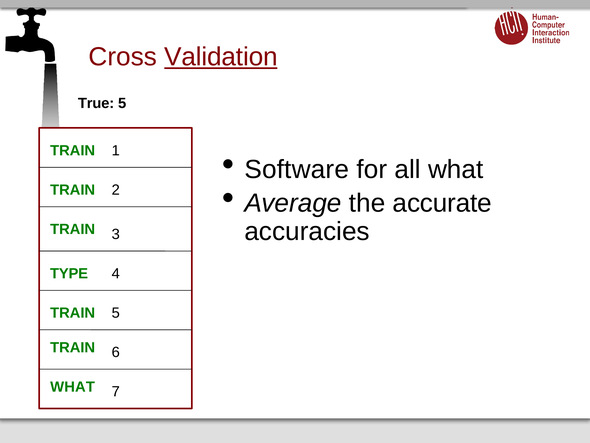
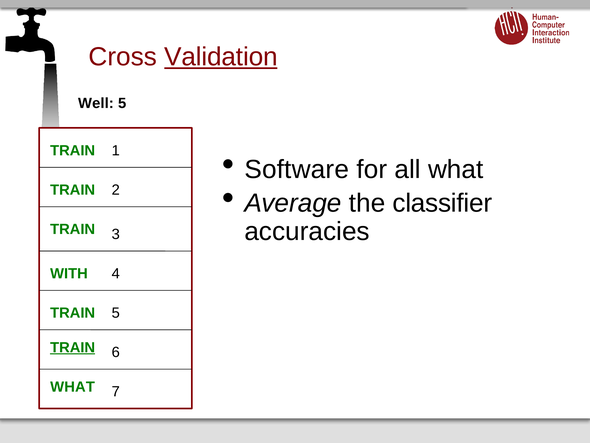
True: True -> Well
accurate: accurate -> classifier
TYPE: TYPE -> WITH
TRAIN at (73, 347) underline: none -> present
